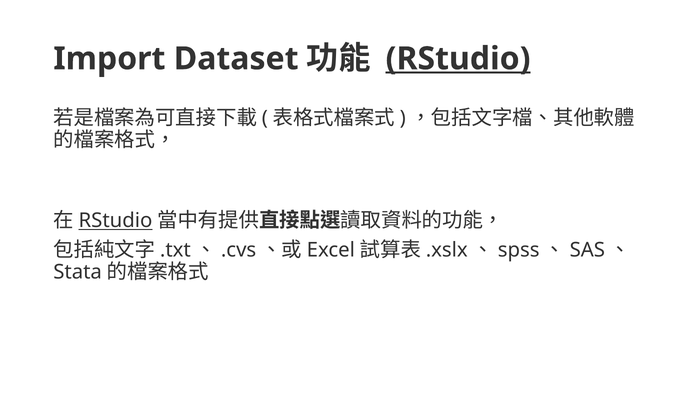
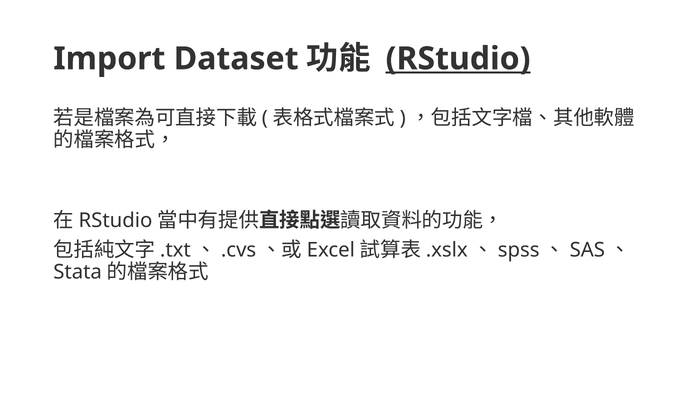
RStudio at (115, 221) underline: present -> none
